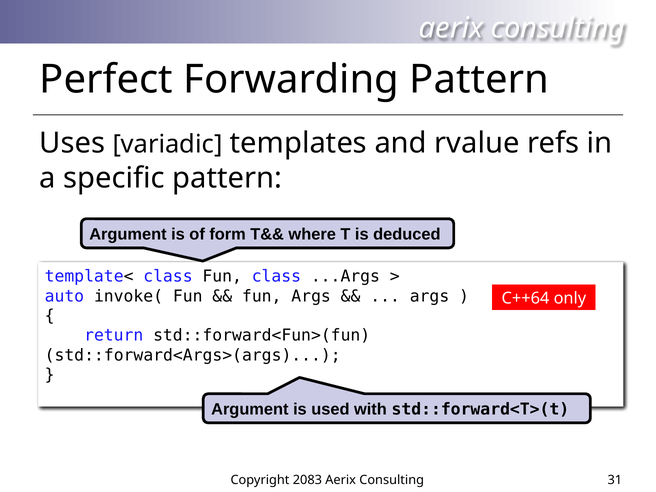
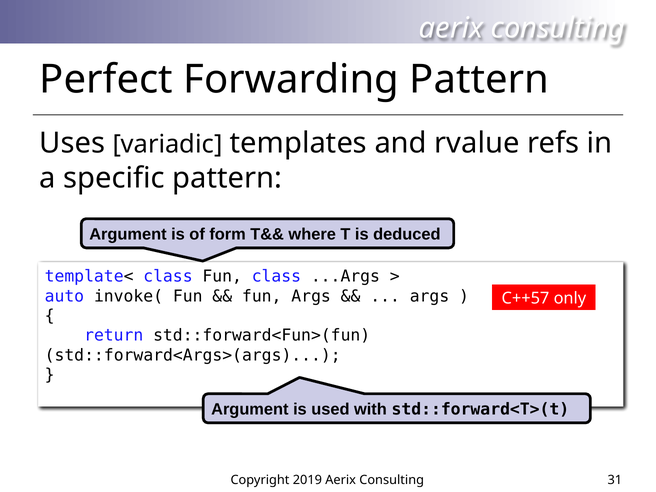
C++64: C++64 -> C++57
2083: 2083 -> 2019
